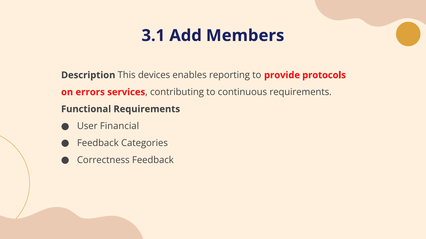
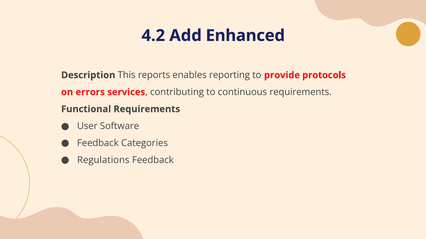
3.1: 3.1 -> 4.2
Members: Members -> Enhanced
devices: devices -> reports
Financial: Financial -> Software
Correctness: Correctness -> Regulations
